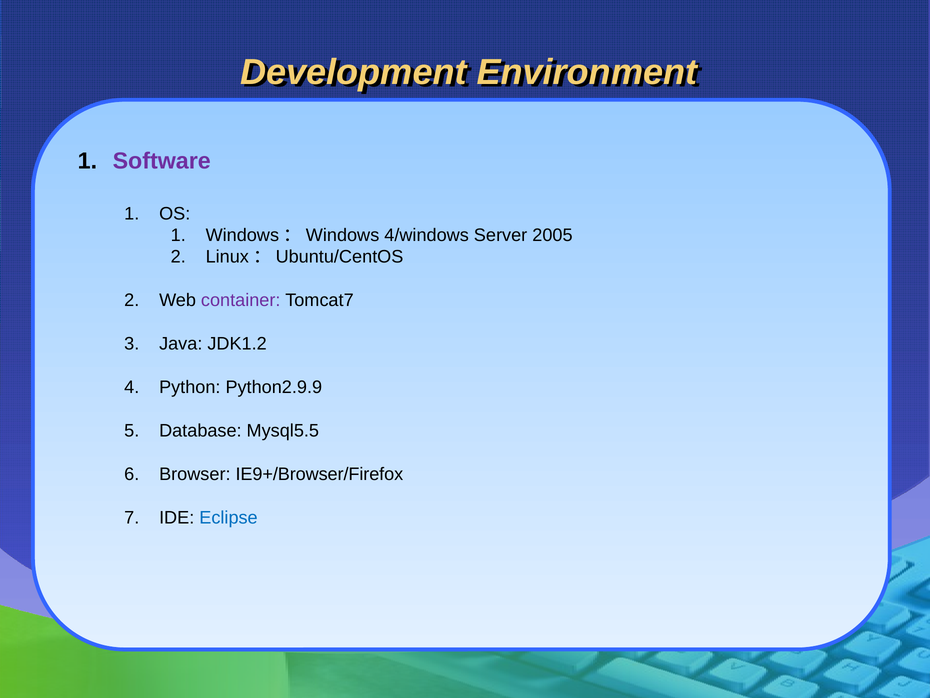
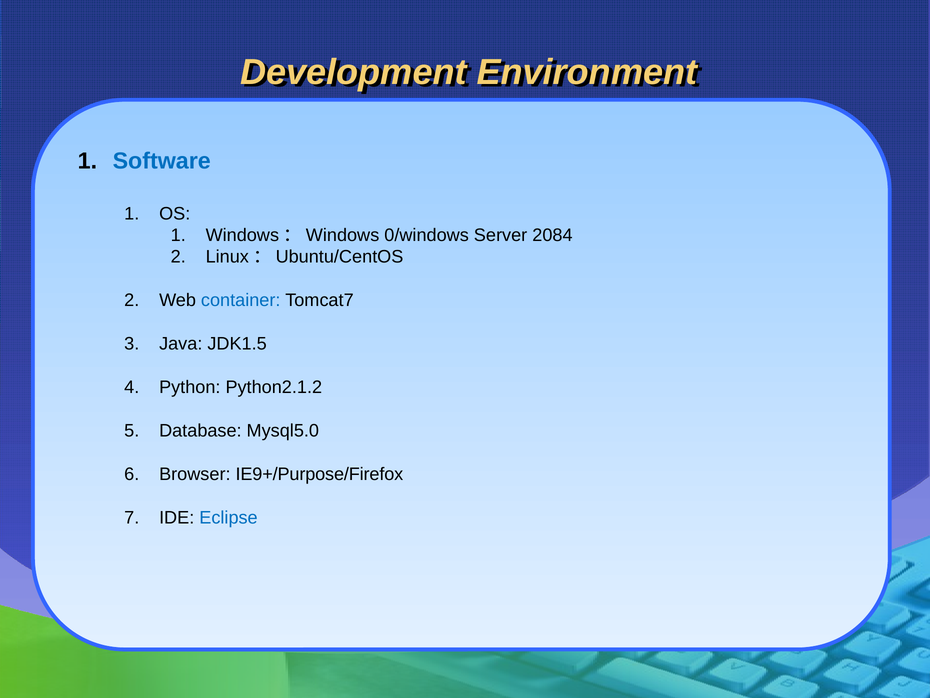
Software colour: purple -> blue
4/windows: 4/windows -> 0/windows
2005: 2005 -> 2084
container colour: purple -> blue
JDK1.2: JDK1.2 -> JDK1.5
Python2.9.9: Python2.9.9 -> Python2.1.2
Mysql5.5: Mysql5.5 -> Mysql5.0
IE9+/Browser/Firefox: IE9+/Browser/Firefox -> IE9+/Purpose/Firefox
